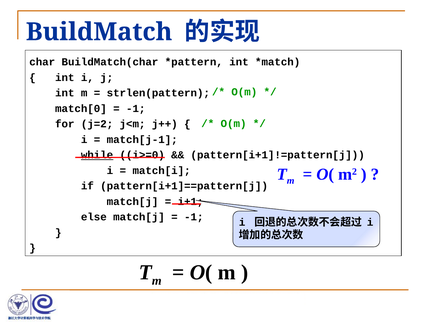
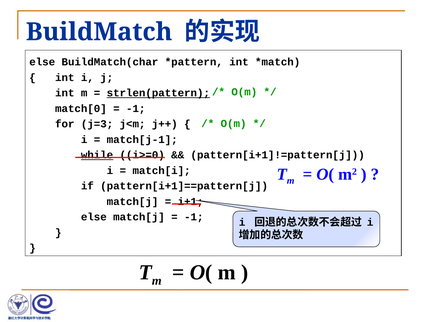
char at (42, 62): char -> else
strlen(pattern underline: none -> present
j=2: j=2 -> j=3
